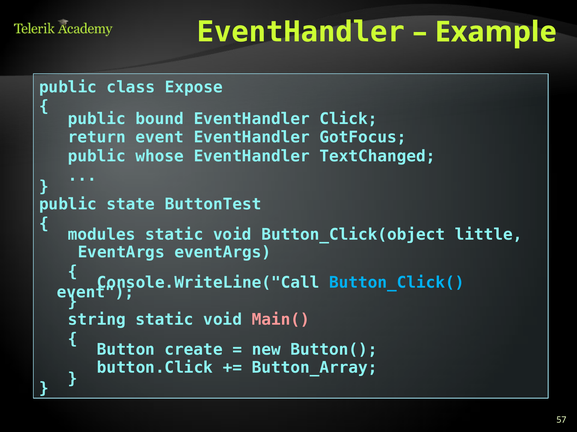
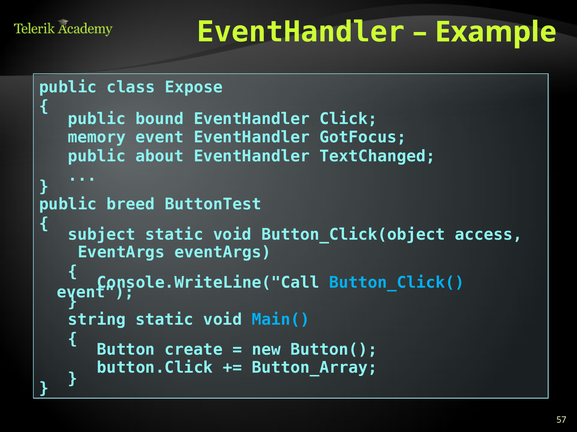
return: return -> memory
whose: whose -> about
state: state -> breed
modules: modules -> subject
little: little -> access
Main( colour: pink -> light blue
